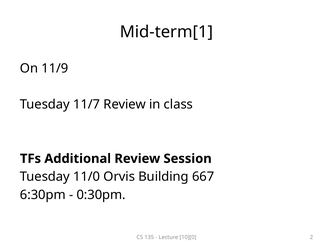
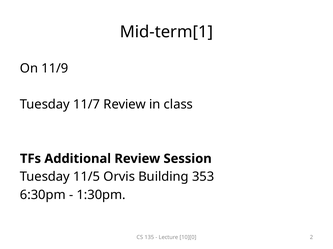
11/0: 11/0 -> 11/5
667: 667 -> 353
0:30pm: 0:30pm -> 1:30pm
